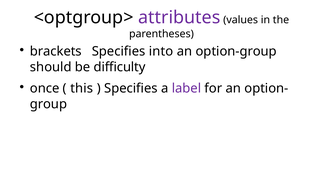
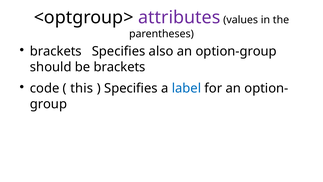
into: into -> also
be difficulty: difficulty -> brackets
once: once -> code
label colour: purple -> blue
